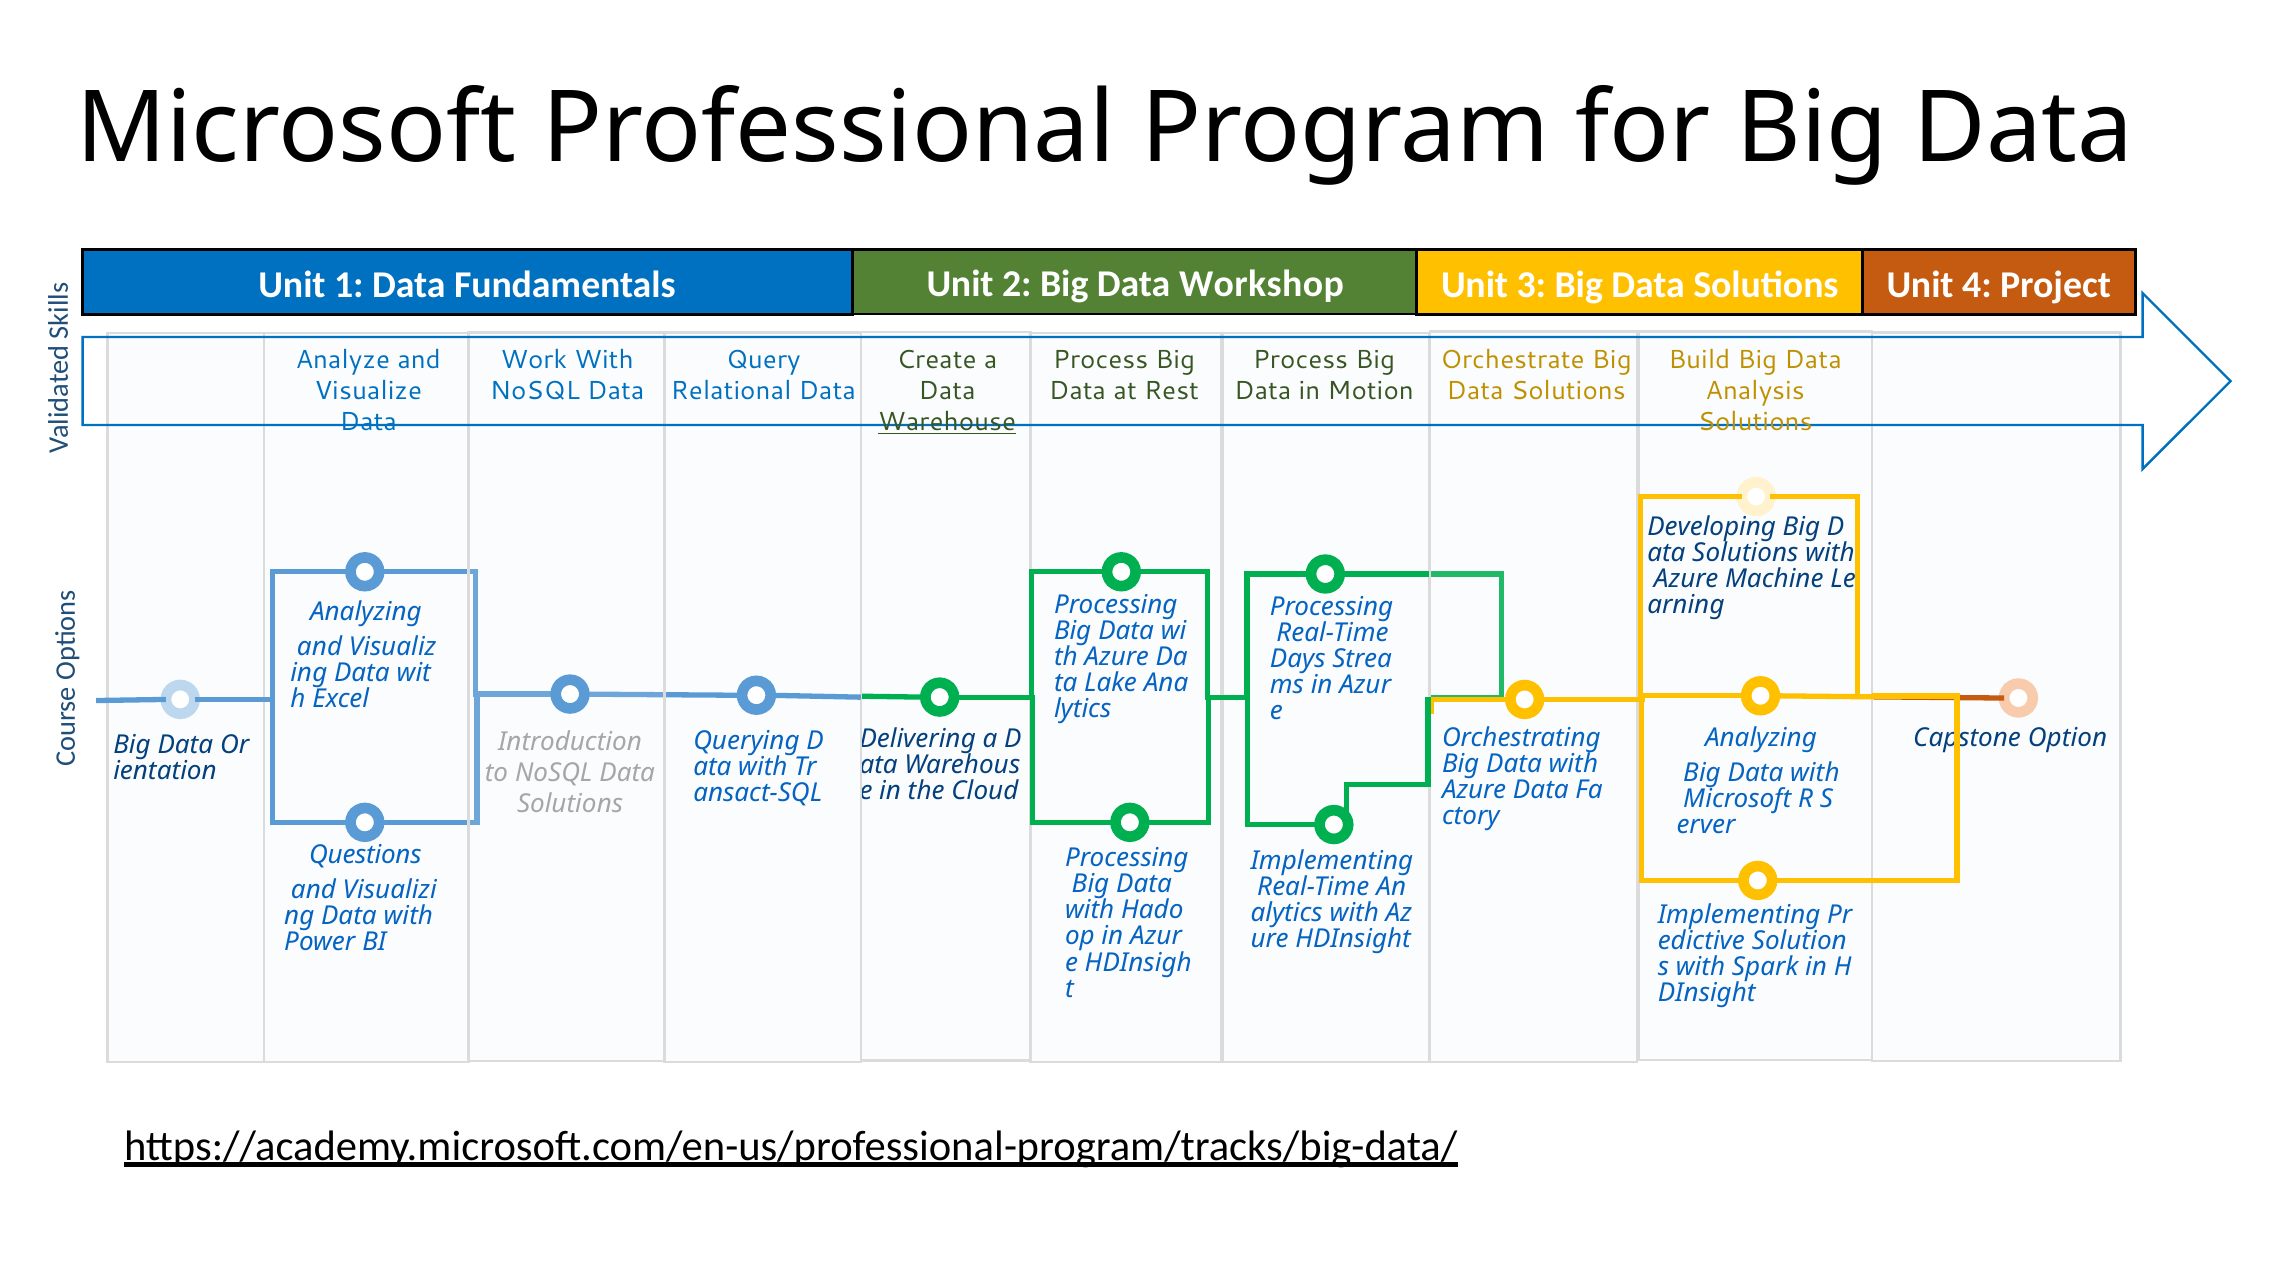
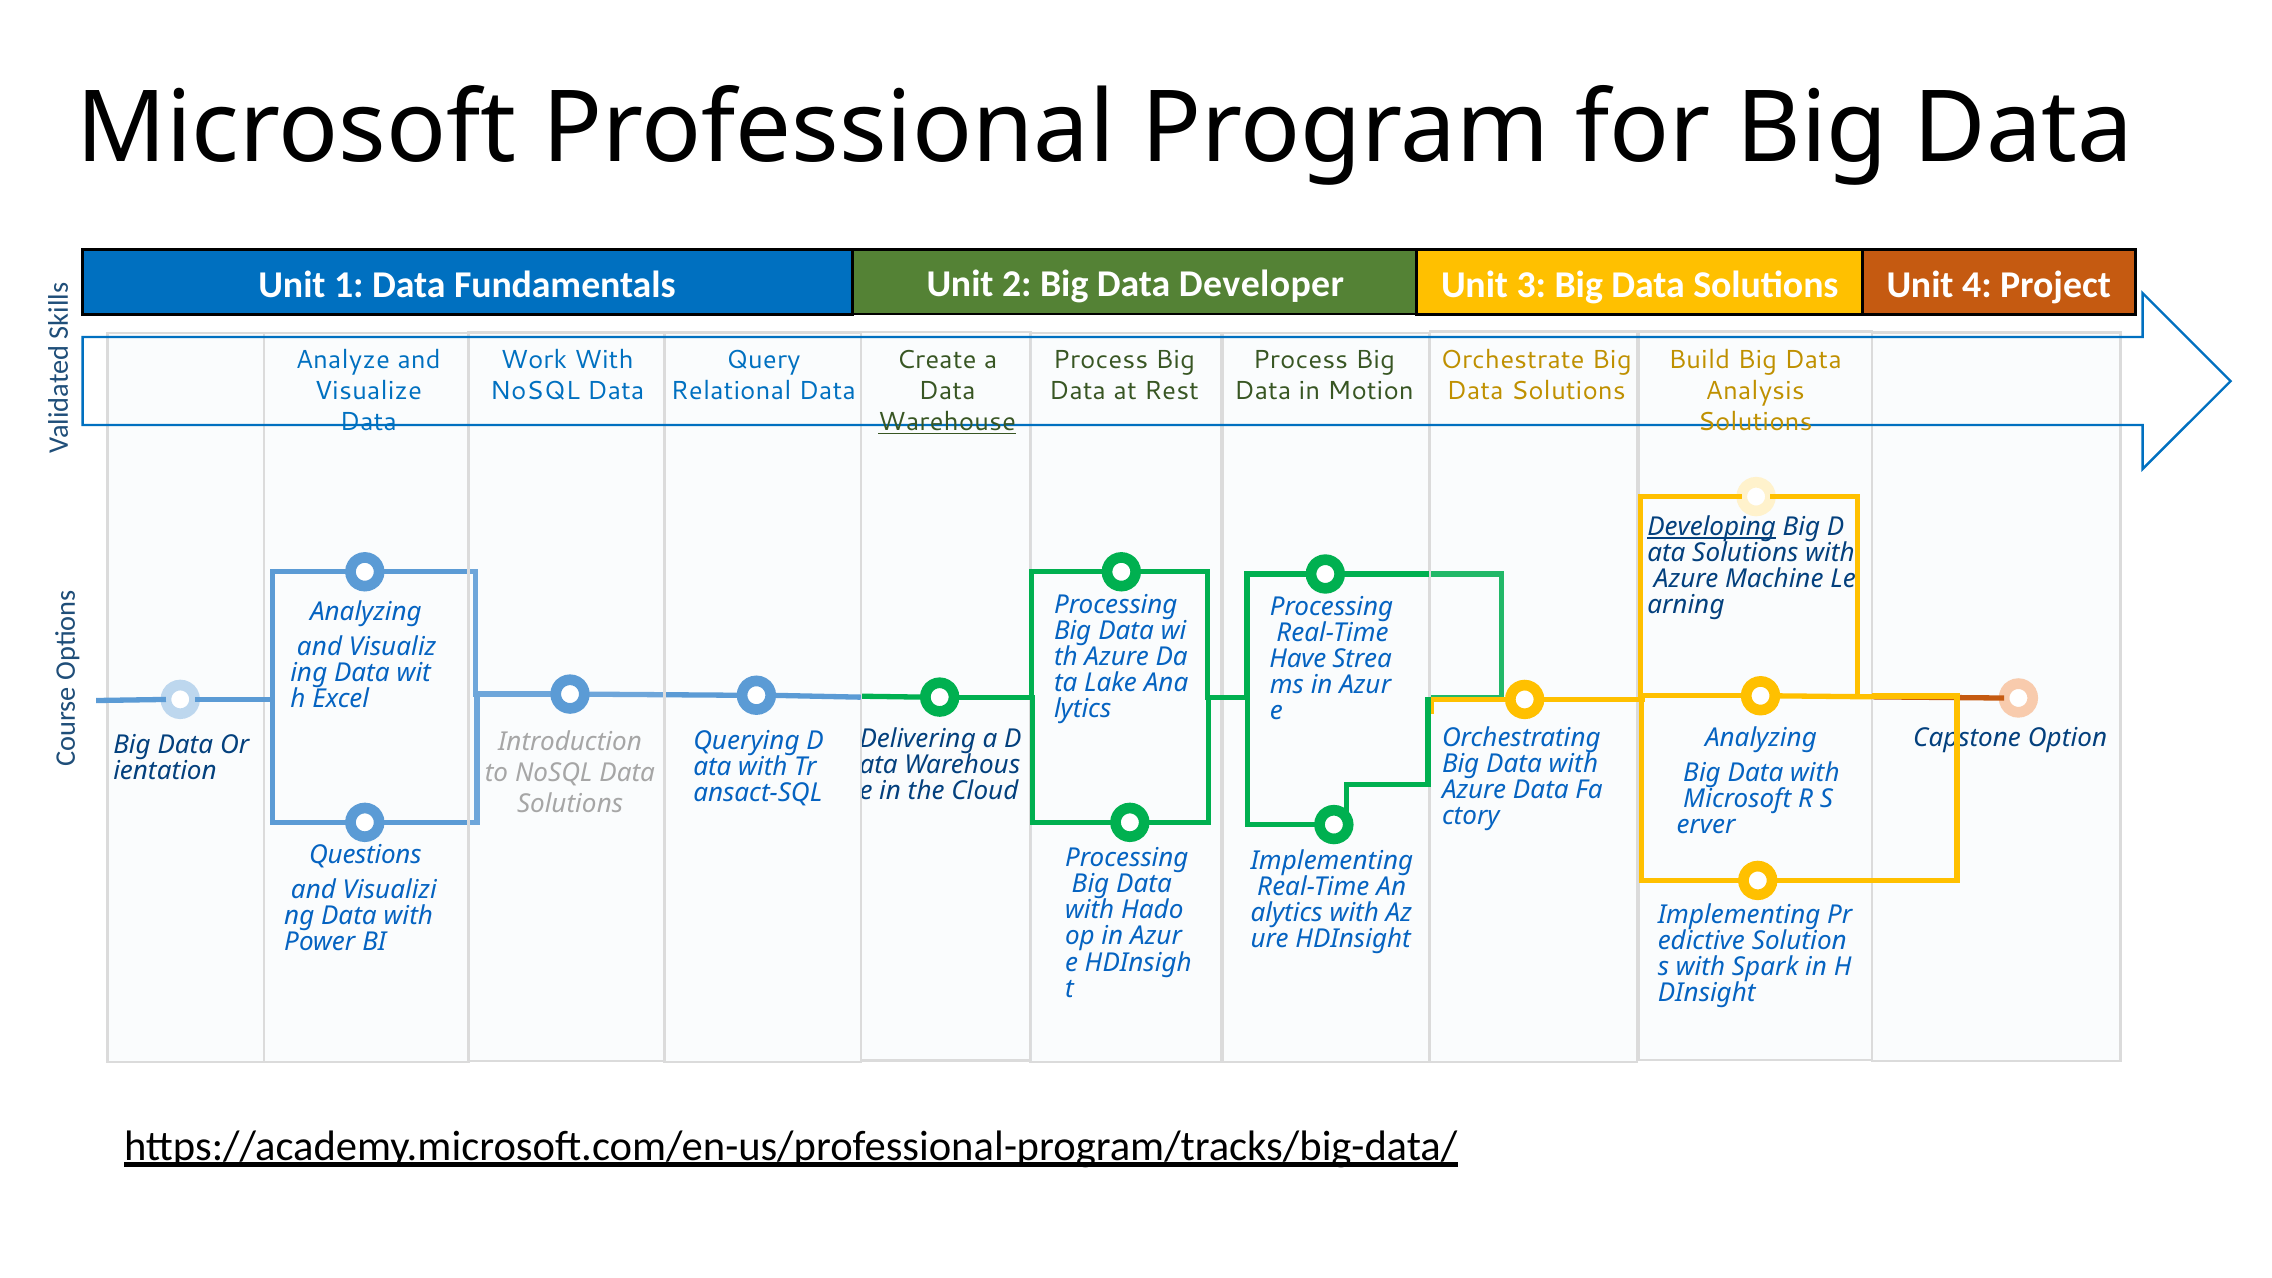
Workshop: Workshop -> Developer
Developing underline: none -> present
Days: Days -> Have
